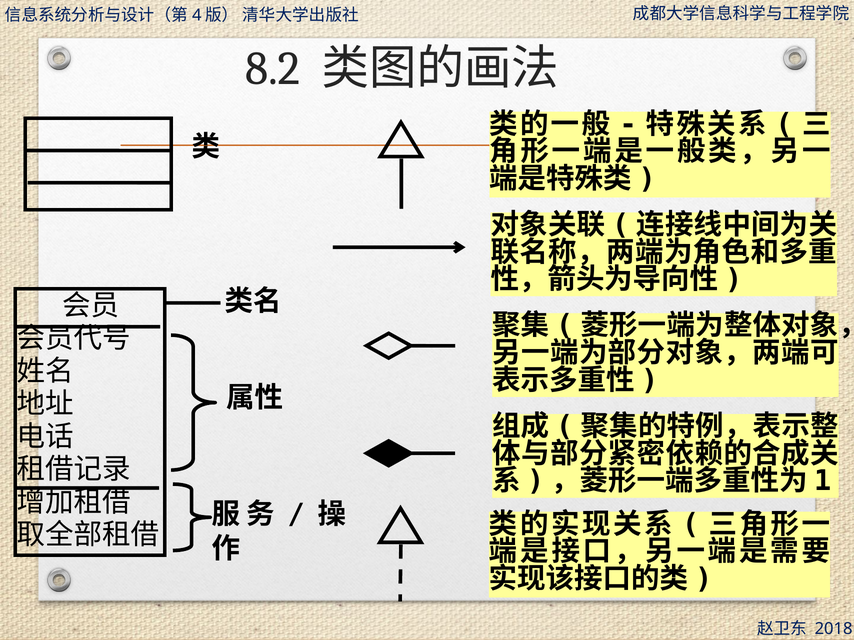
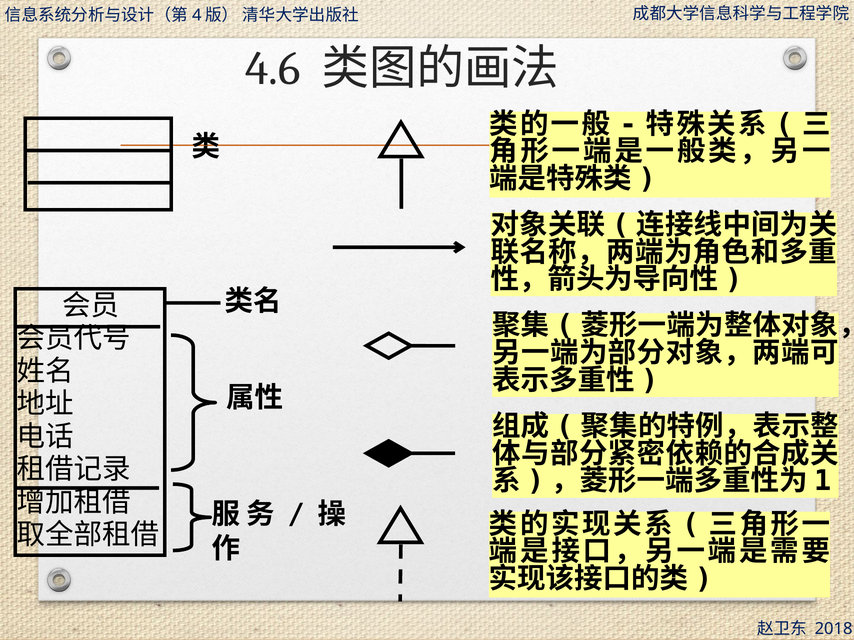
8.2: 8.2 -> 4.6
